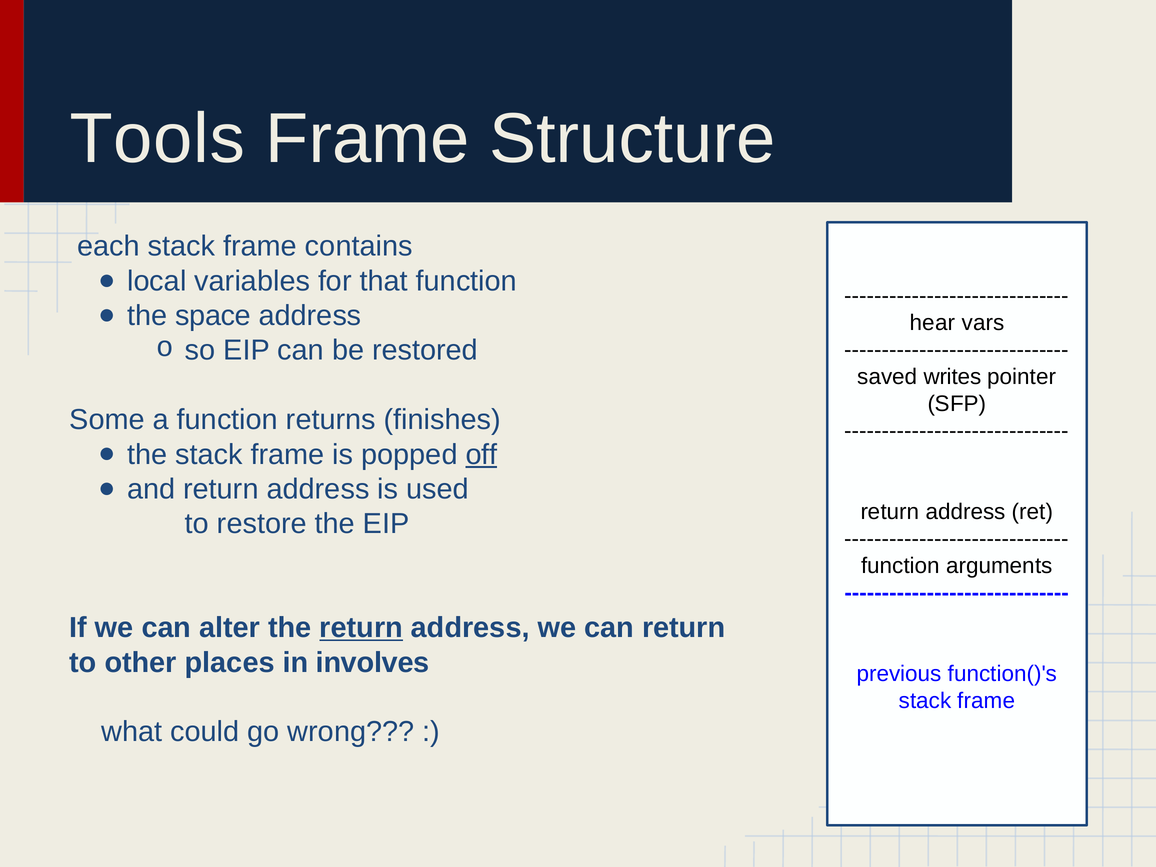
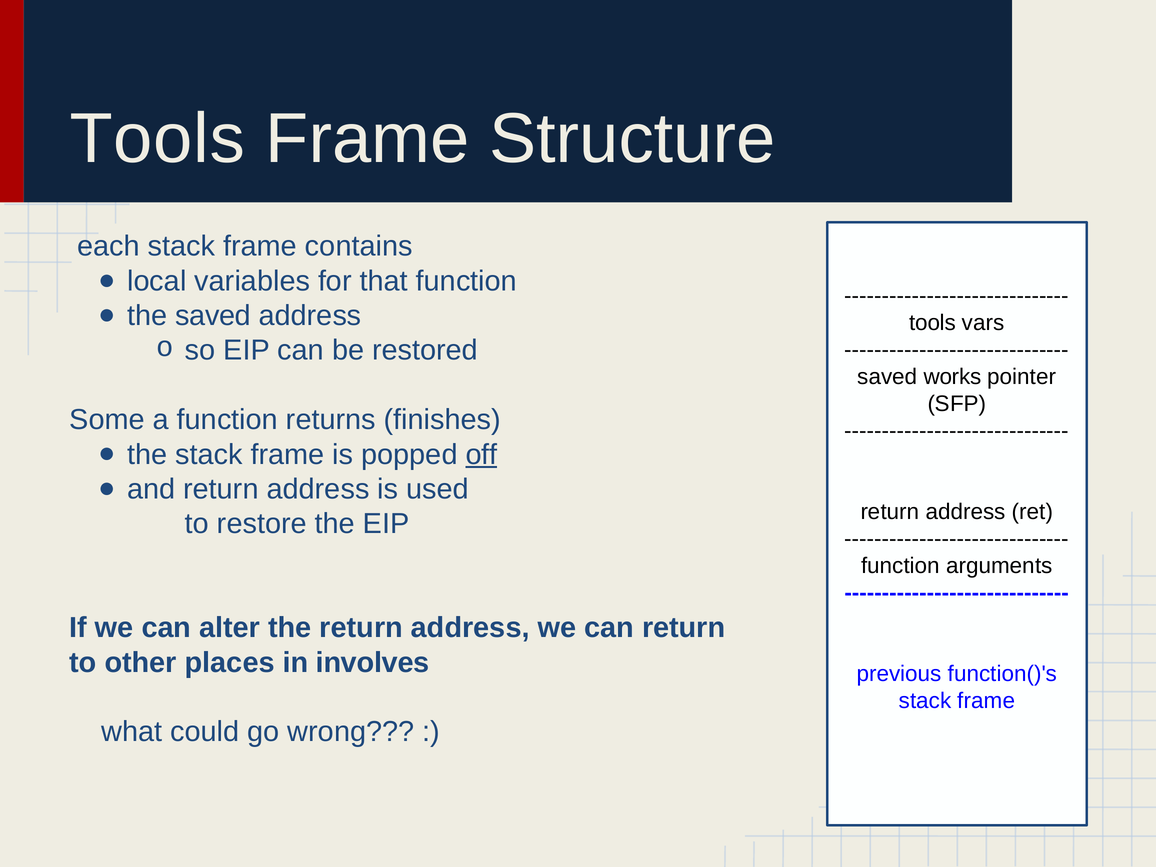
the space: space -> saved
hear at (932, 323): hear -> tools
writes: writes -> works
return at (361, 628) underline: present -> none
